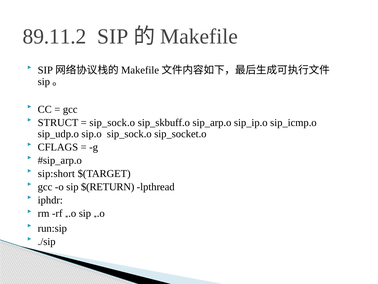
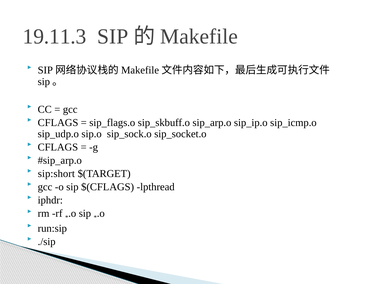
89.11.2: 89.11.2 -> 19.11.3
STRUCT at (58, 122): STRUCT -> CFLAGS
sip_sock.o at (112, 122): sip_sock.o -> sip_flags.o
$(RETURN: $(RETURN -> $(CFLAGS
